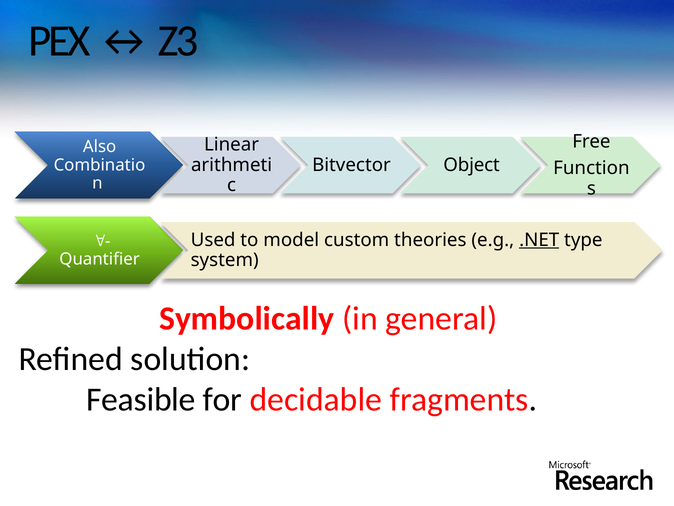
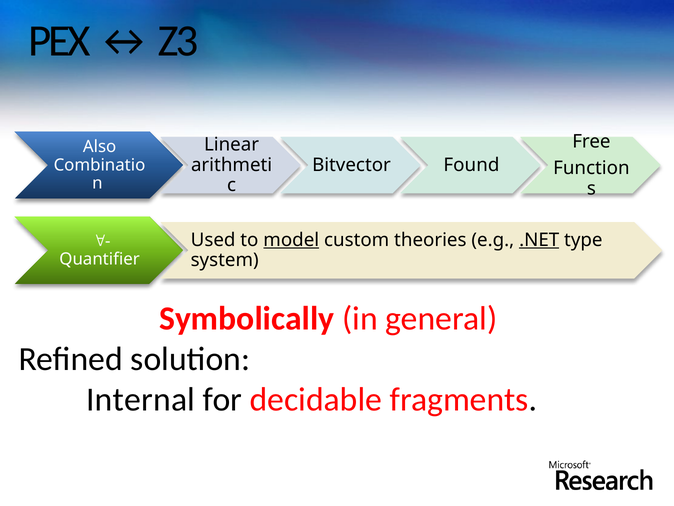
Object: Object -> Found
model underline: none -> present
Feasible: Feasible -> Internal
